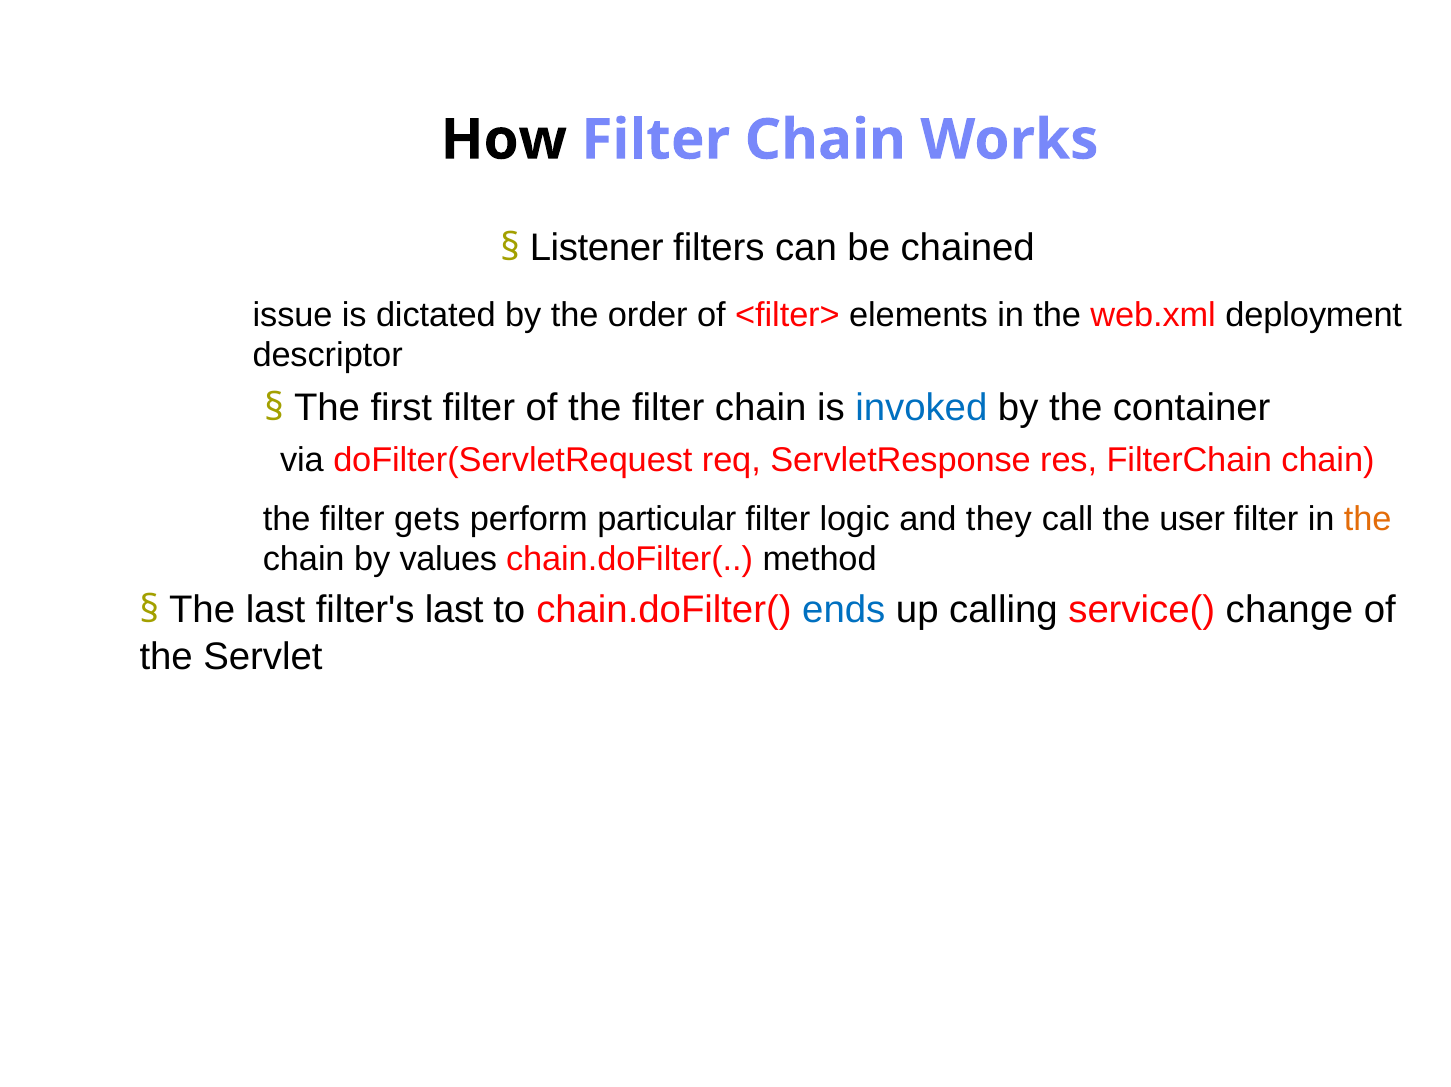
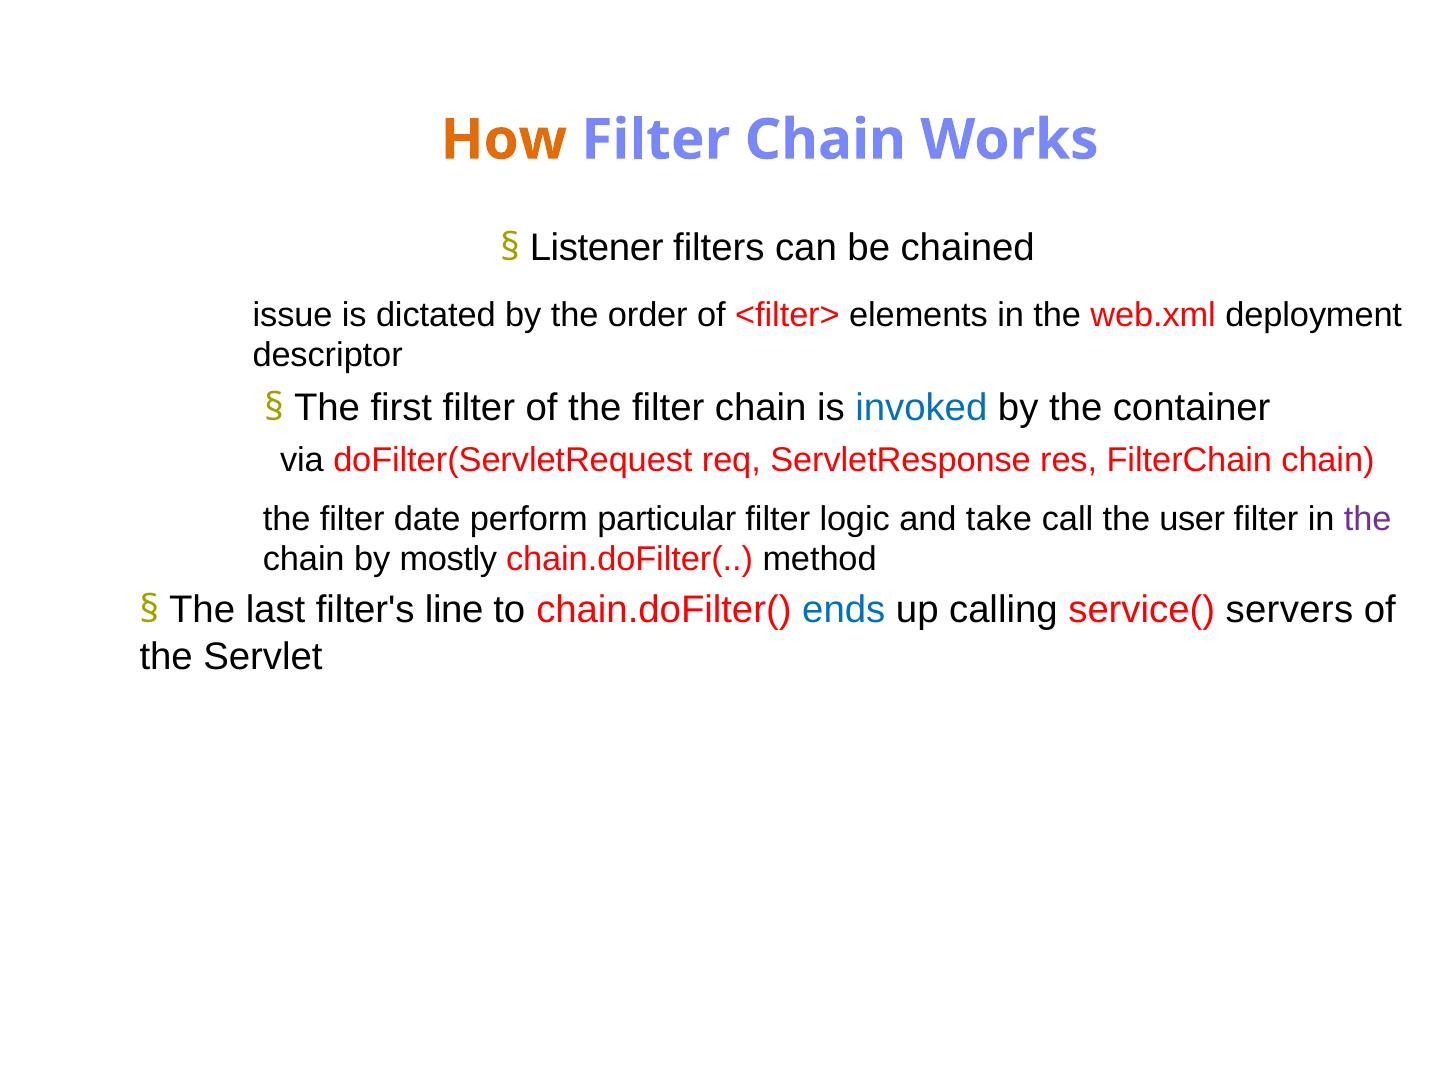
How colour: black -> orange
gets: gets -> date
they: they -> take
the at (1368, 519) colour: orange -> purple
values: values -> mostly
filter's last: last -> line
change: change -> servers
